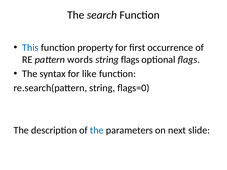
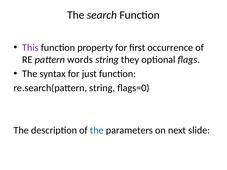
This colour: blue -> purple
string flags: flags -> they
like: like -> just
